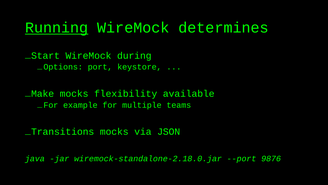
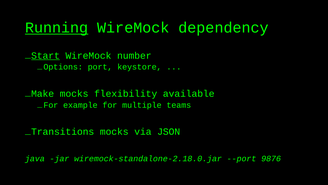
determines: determines -> dependency
Start underline: none -> present
during: during -> number
